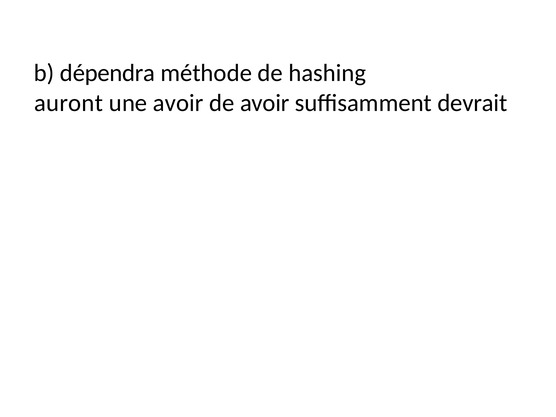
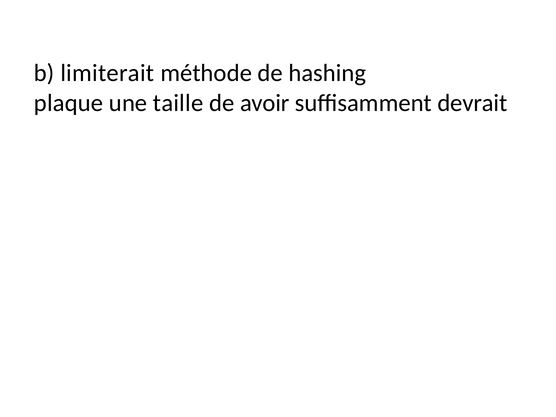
dépendra: dépendra -> limiterait
auront: auront -> plaque
une avoir: avoir -> taille
